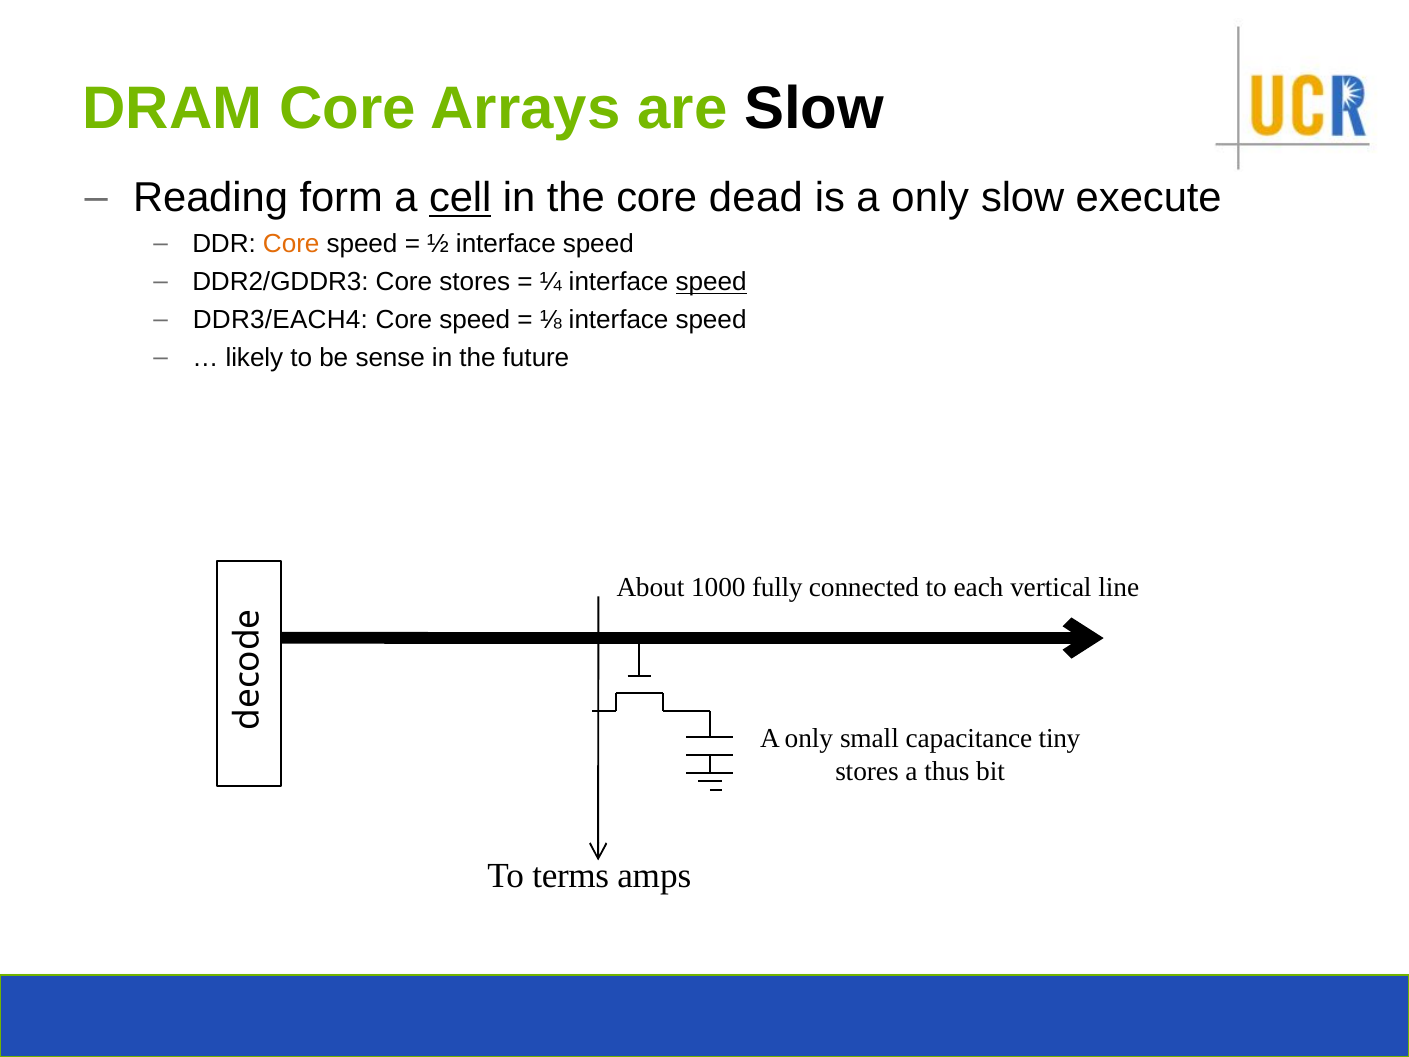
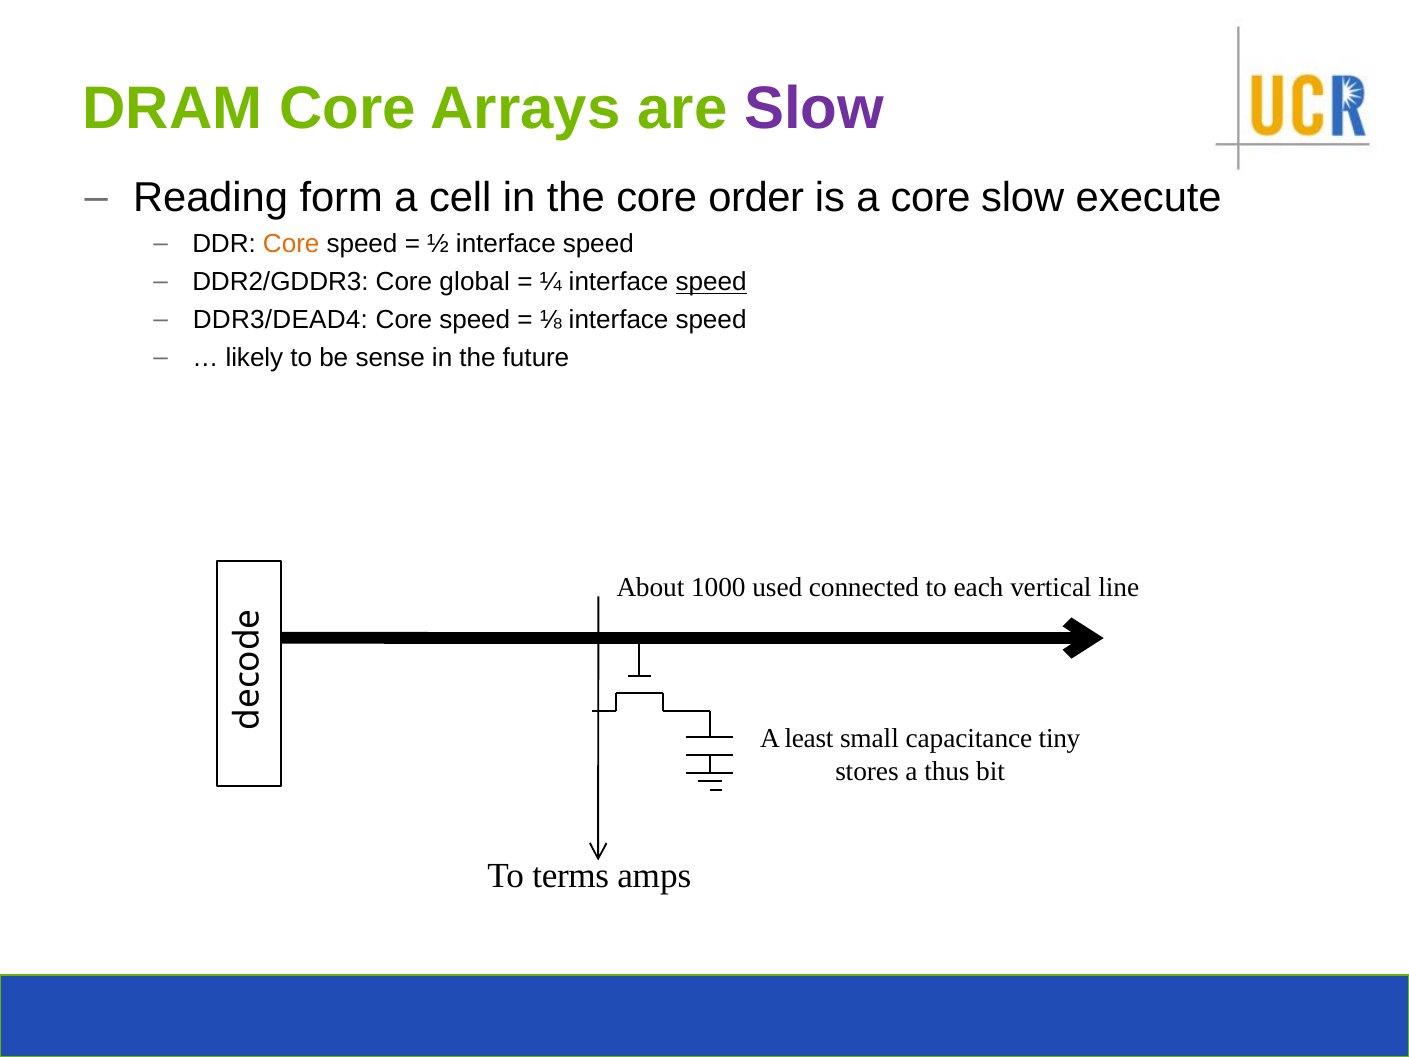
Slow at (814, 109) colour: black -> purple
cell underline: present -> none
dead: dead -> order
is a only: only -> core
Core stores: stores -> global
DDR3/EACH4: DDR3/EACH4 -> DDR3/DEAD4
fully: fully -> used
only at (809, 738): only -> least
